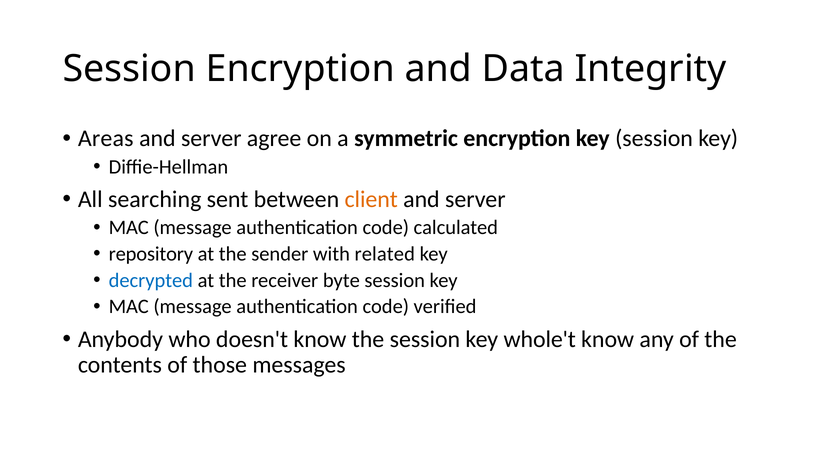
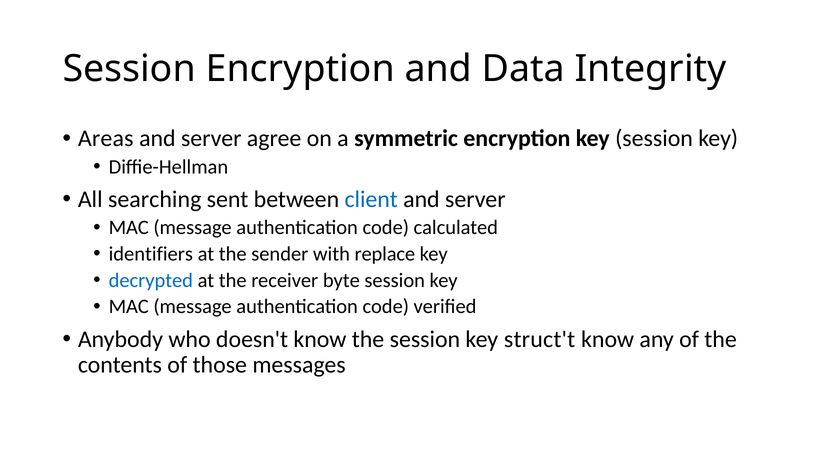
client colour: orange -> blue
repository: repository -> identifiers
related: related -> replace
whole't: whole't -> struct't
